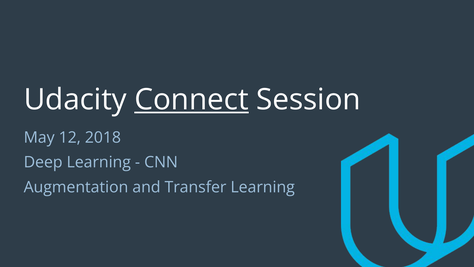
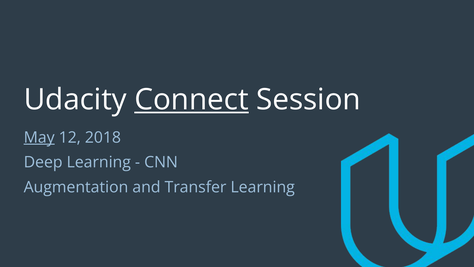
May underline: none -> present
